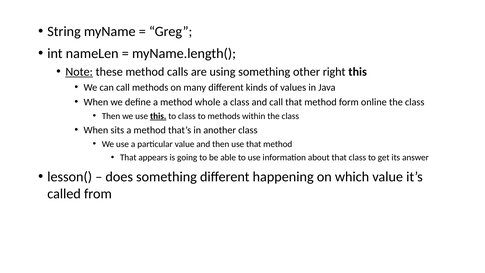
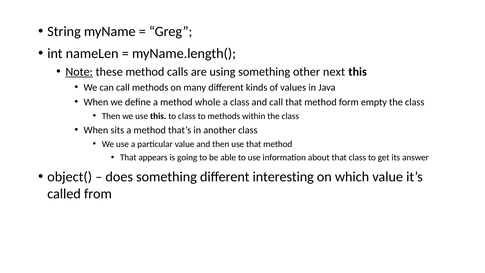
right: right -> next
online: online -> empty
this at (158, 116) underline: present -> none
lesson(: lesson( -> object(
happening: happening -> interesting
